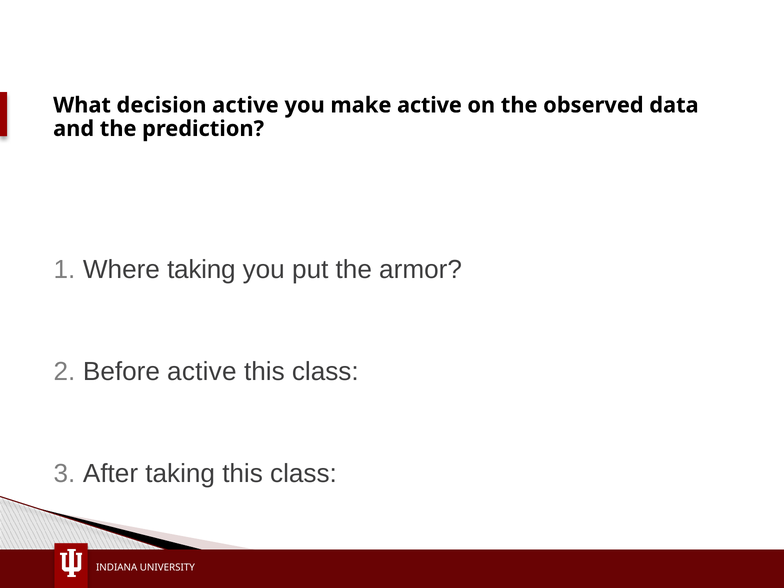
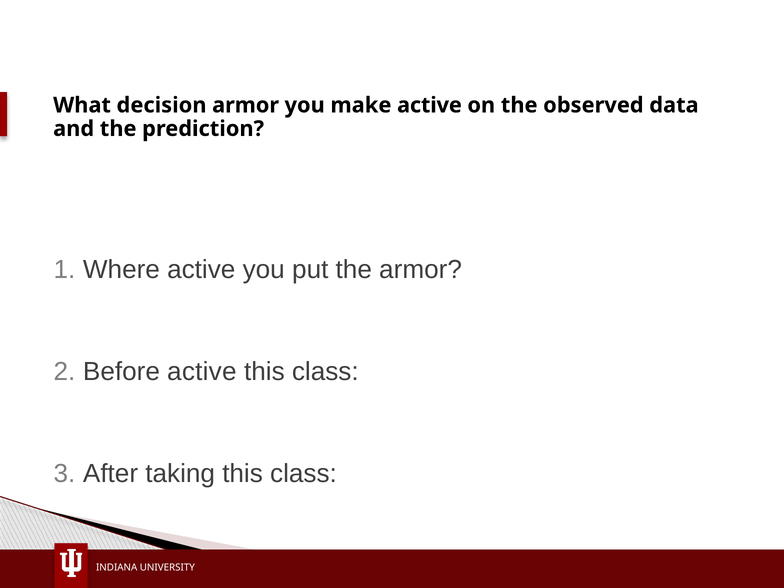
decision active: active -> armor
Where taking: taking -> active
